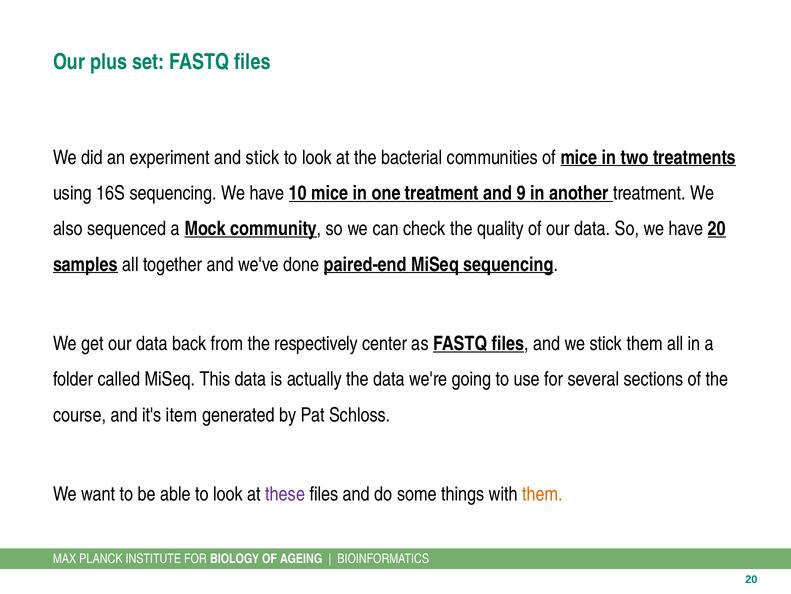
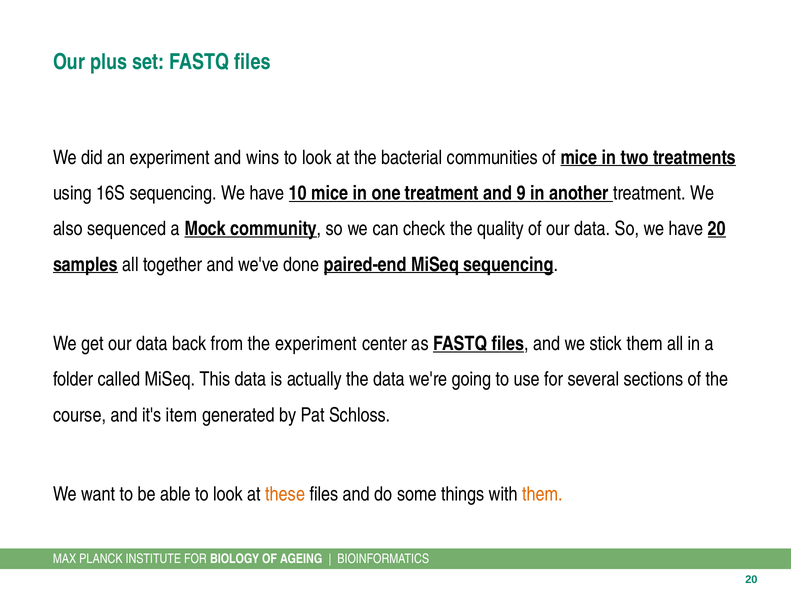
and stick: stick -> wins
the respectively: respectively -> experiment
these colour: purple -> orange
